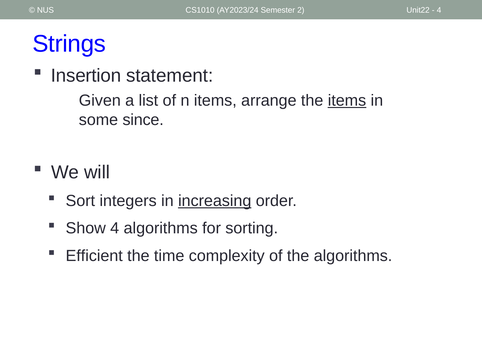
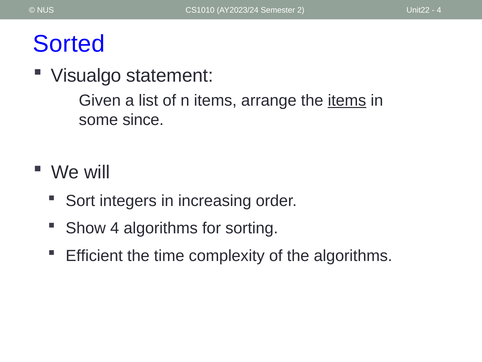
Strings: Strings -> Sorted
Insertion: Insertion -> Visualgo
increasing underline: present -> none
